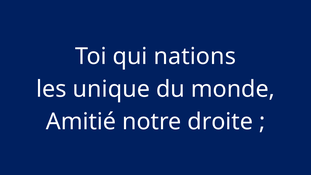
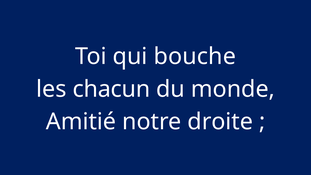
nations: nations -> bouche
unique: unique -> chacun
